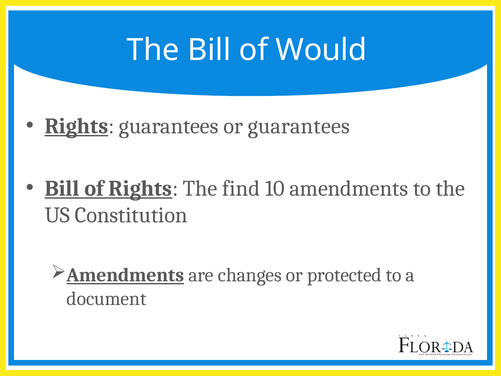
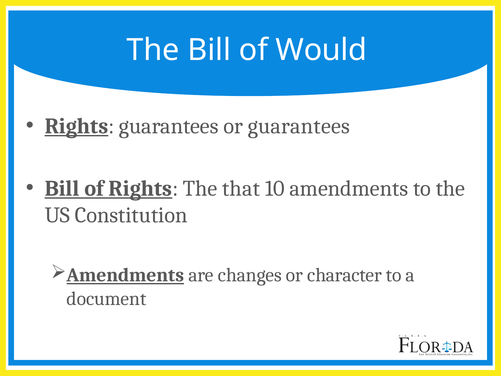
find: find -> that
protected: protected -> character
